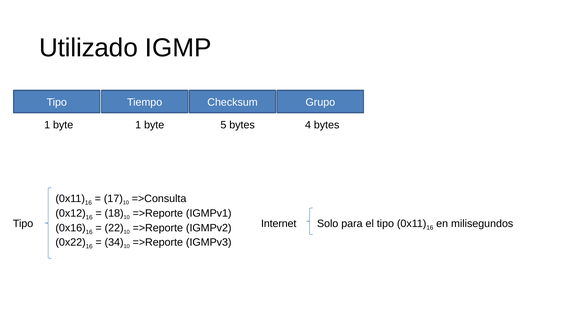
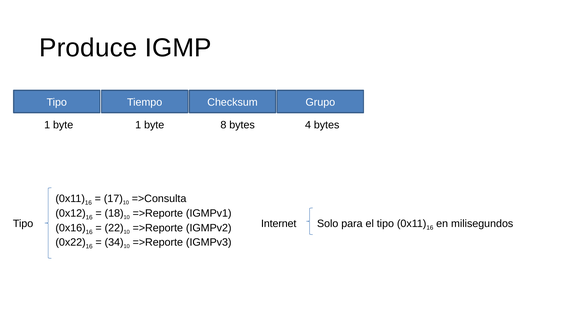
Utilizado: Utilizado -> Produce
5: 5 -> 8
